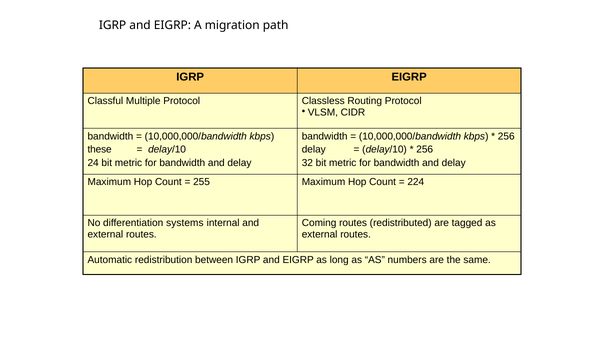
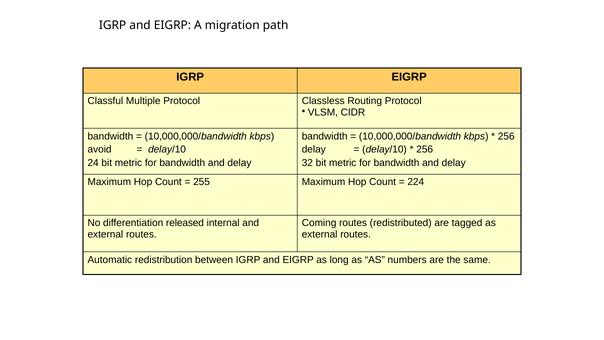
these: these -> avoid
systems: systems -> released
